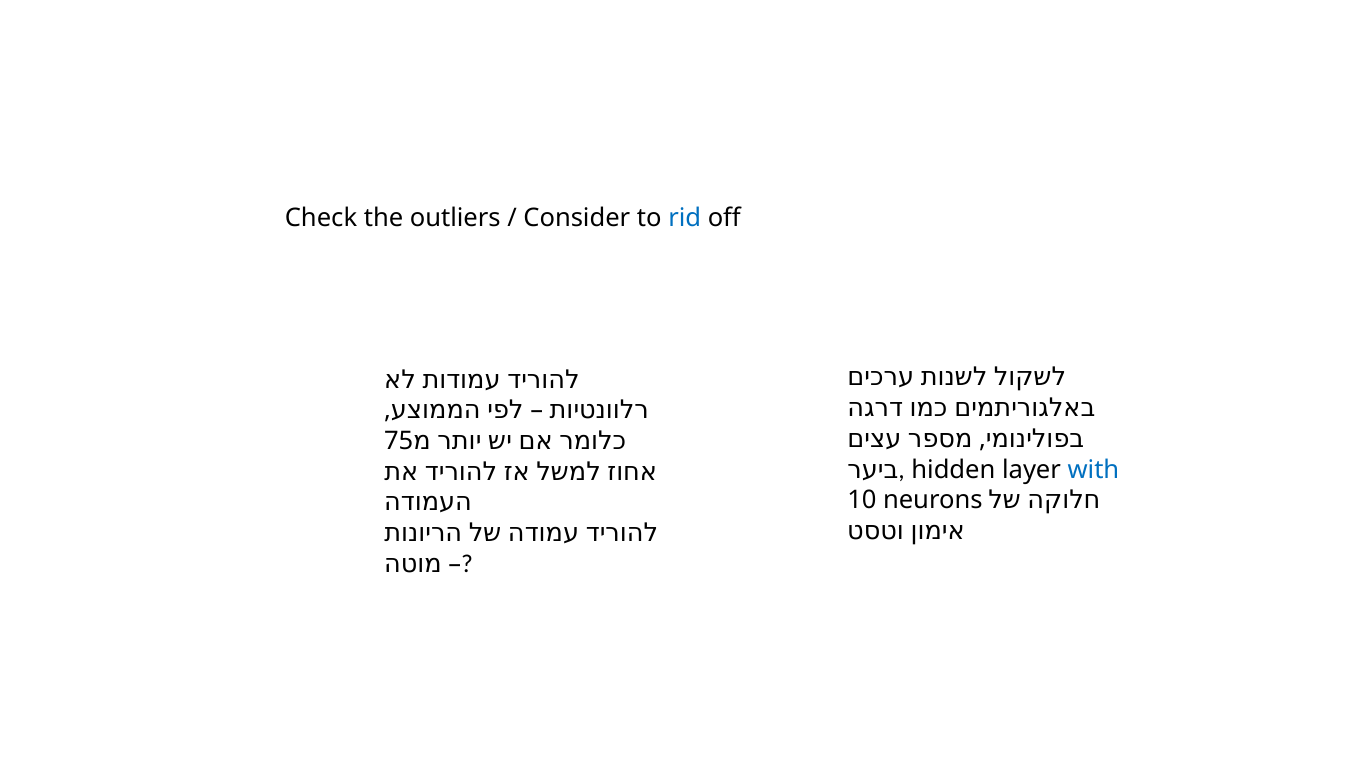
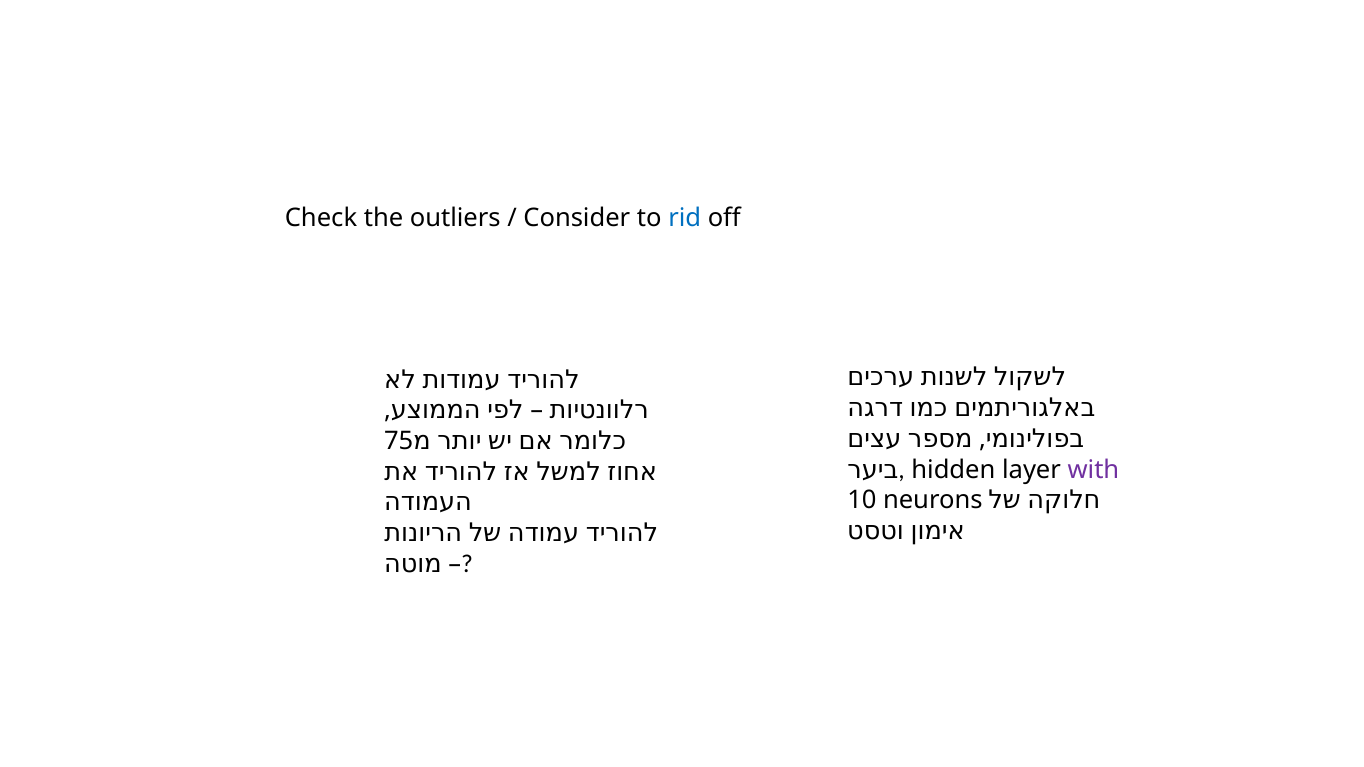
with colour: blue -> purple
